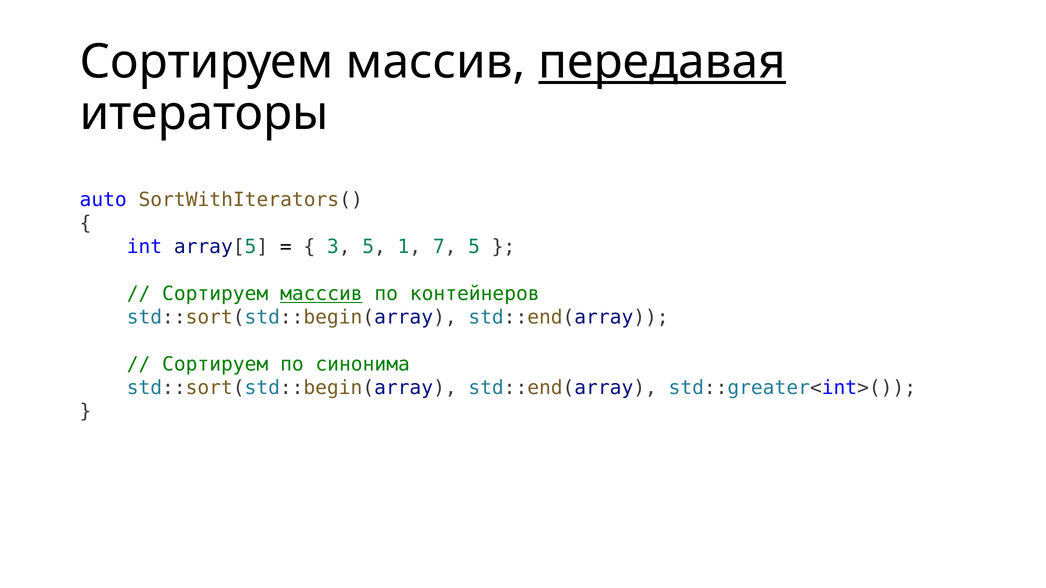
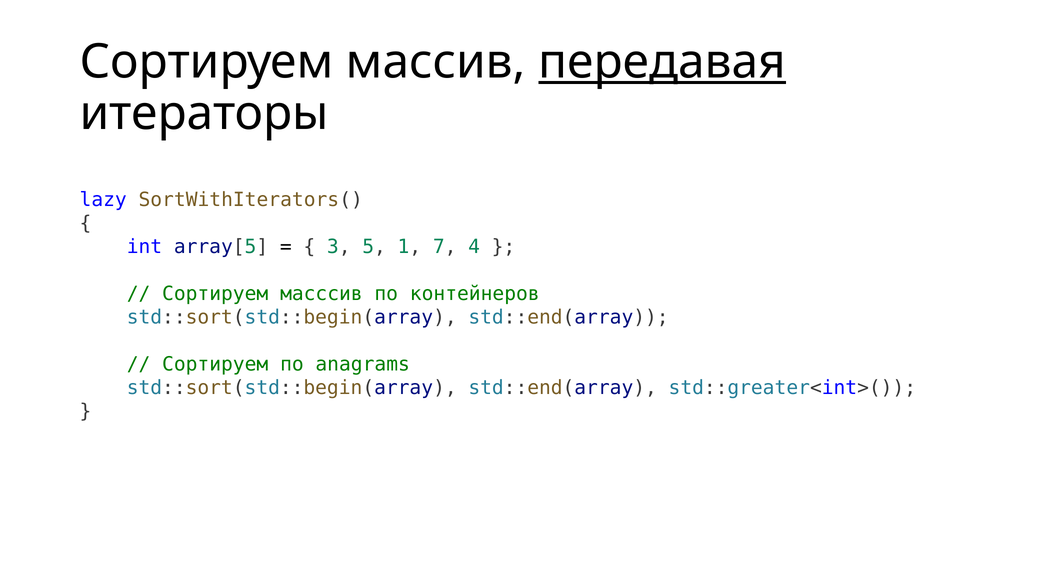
auto: auto -> lazy
7 5: 5 -> 4
масссив underline: present -> none
синонима: синонима -> anagrams
